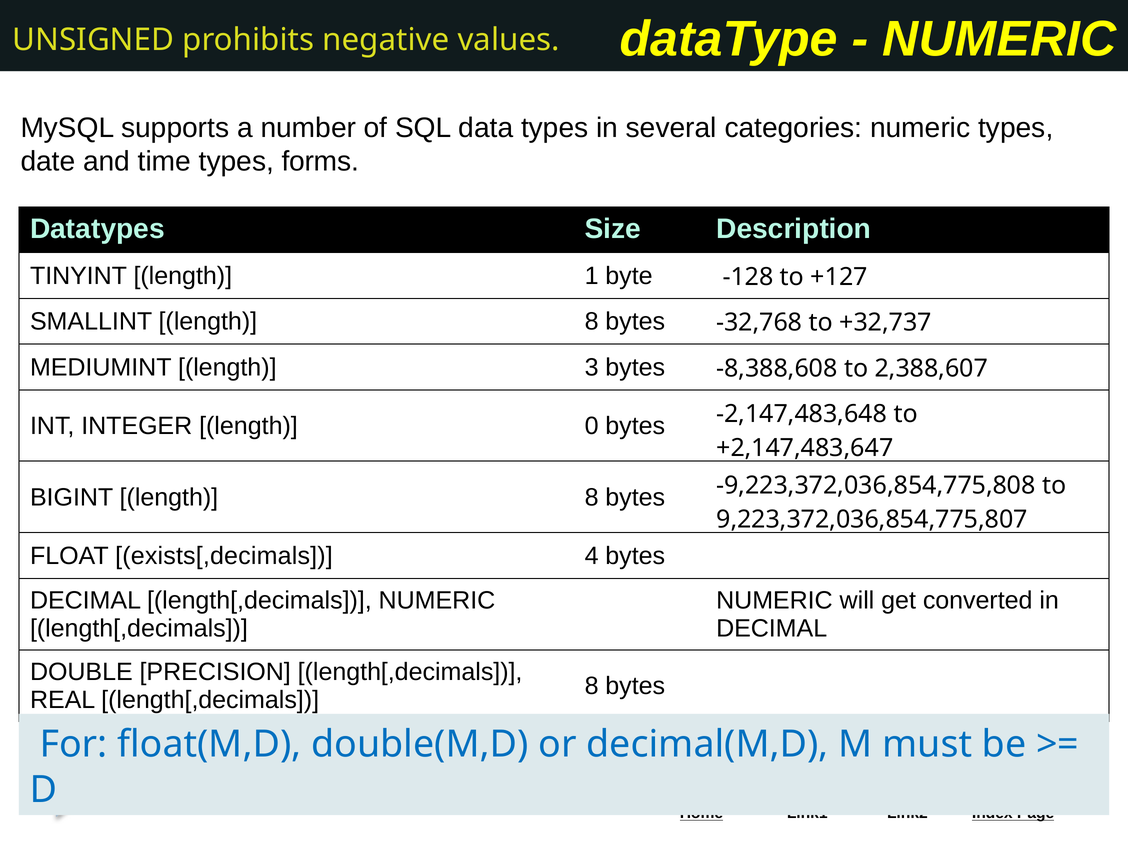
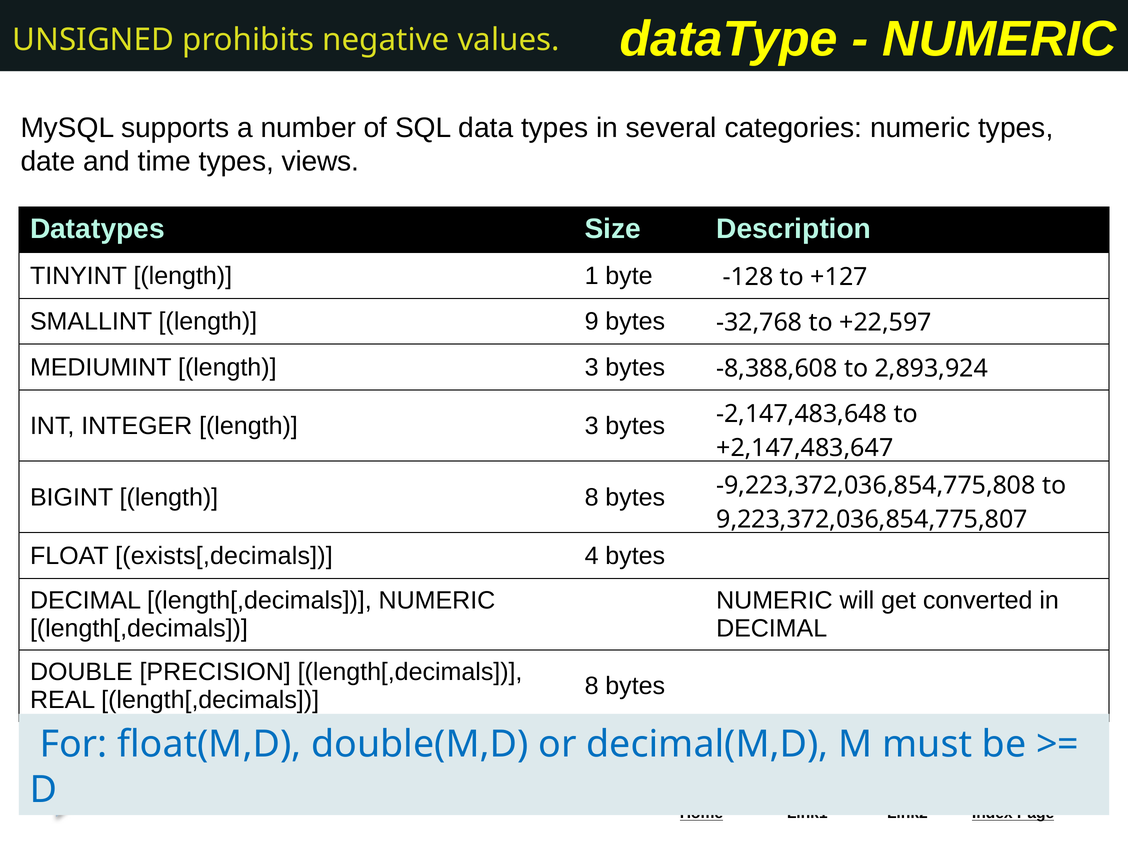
forms: forms -> views
SMALLINT length 8: 8 -> 9
+32,737: +32,737 -> +22,597
2,388,607: 2,388,607 -> 2,893,924
INTEGER length 0: 0 -> 3
